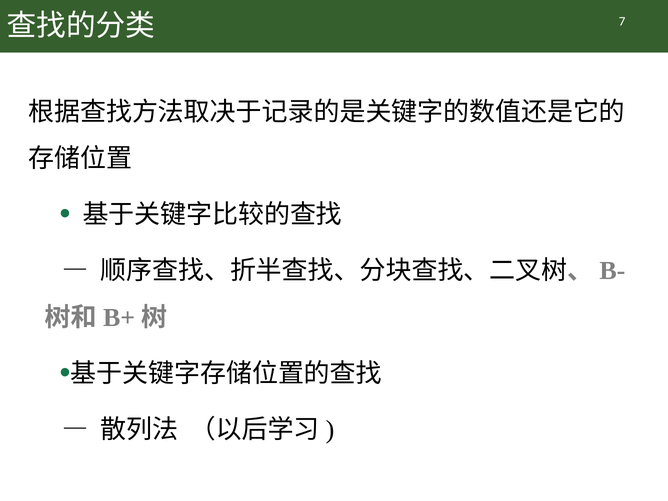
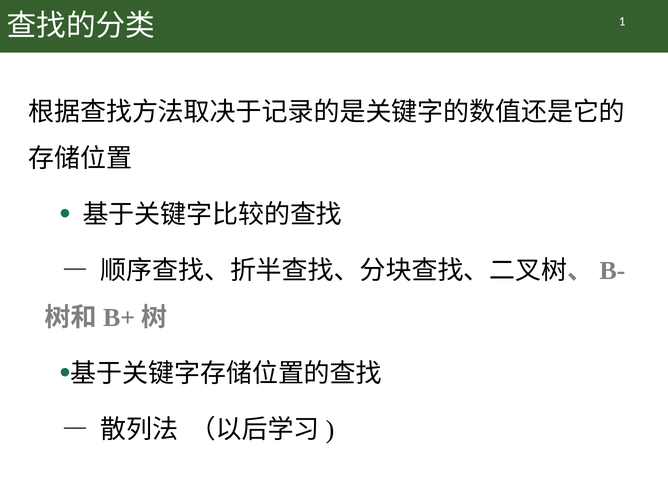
7: 7 -> 1
